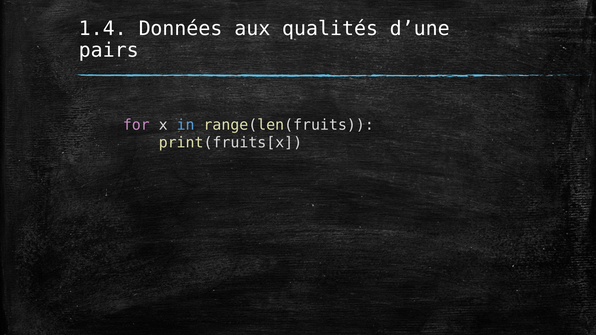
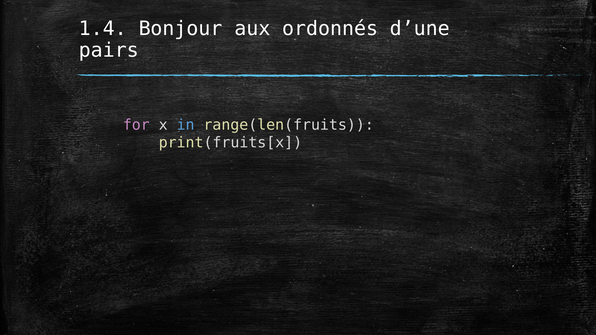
Données: Données -> Bonjour
qualités: qualités -> ordonnés
